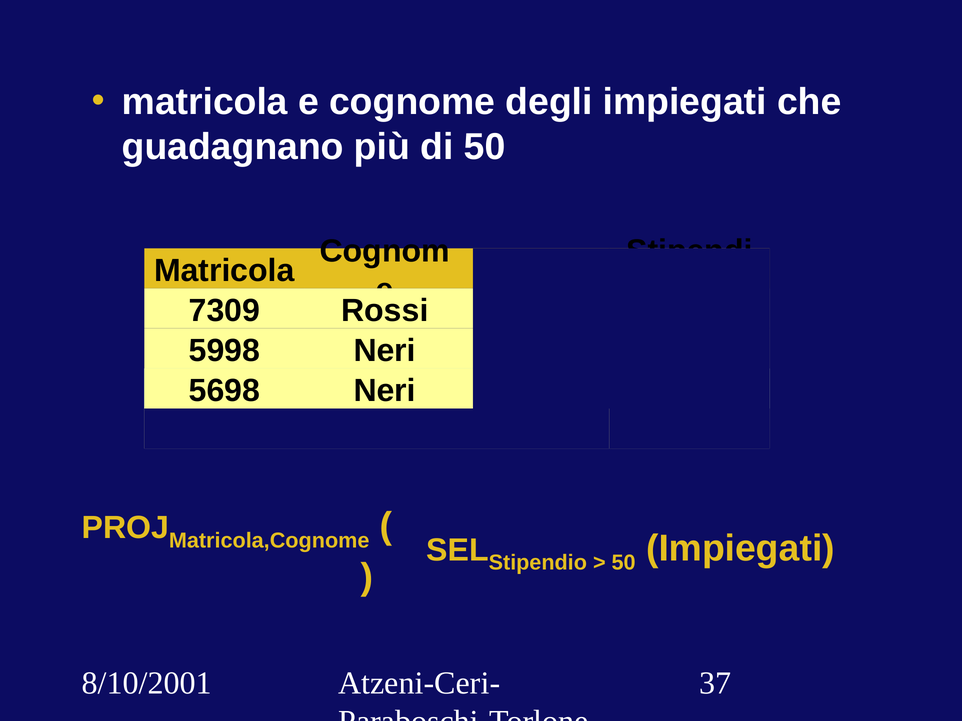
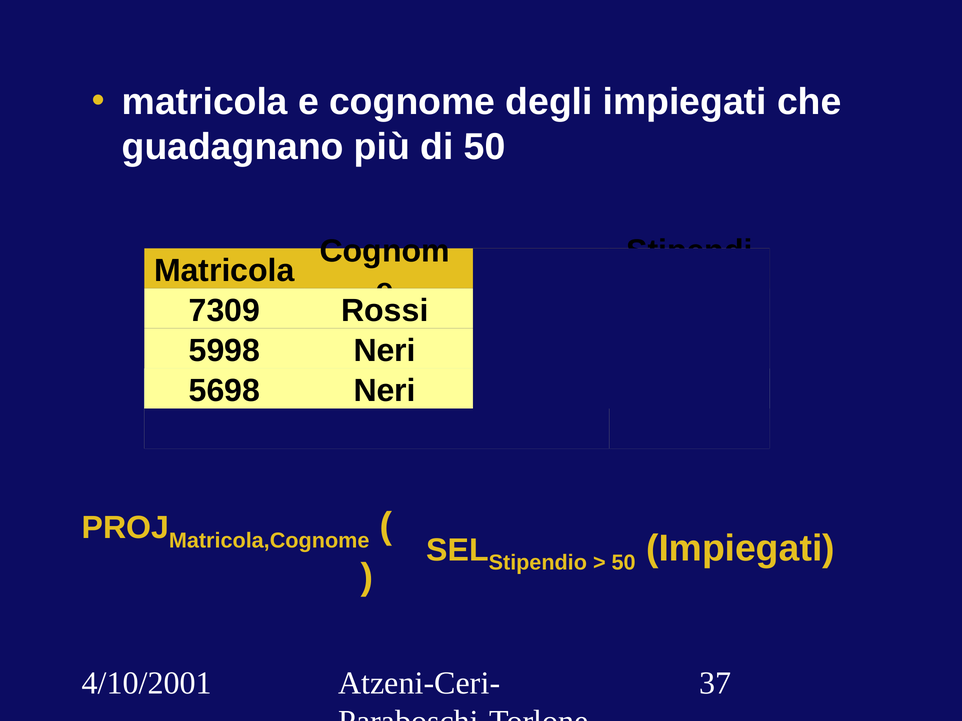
8/10/2001: 8/10/2001 -> 4/10/2001
